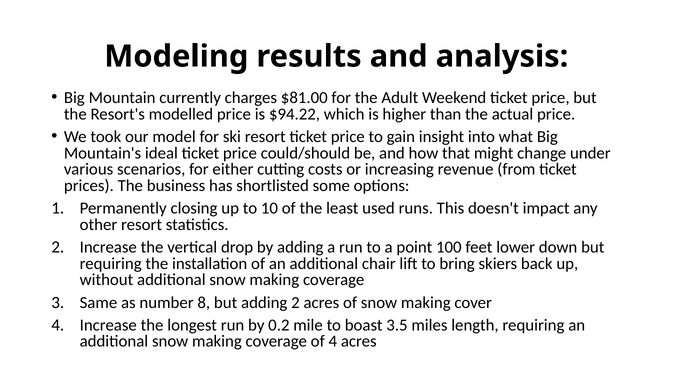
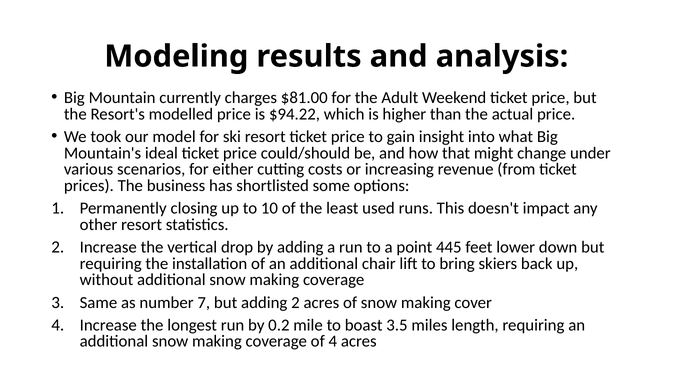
100: 100 -> 445
8: 8 -> 7
